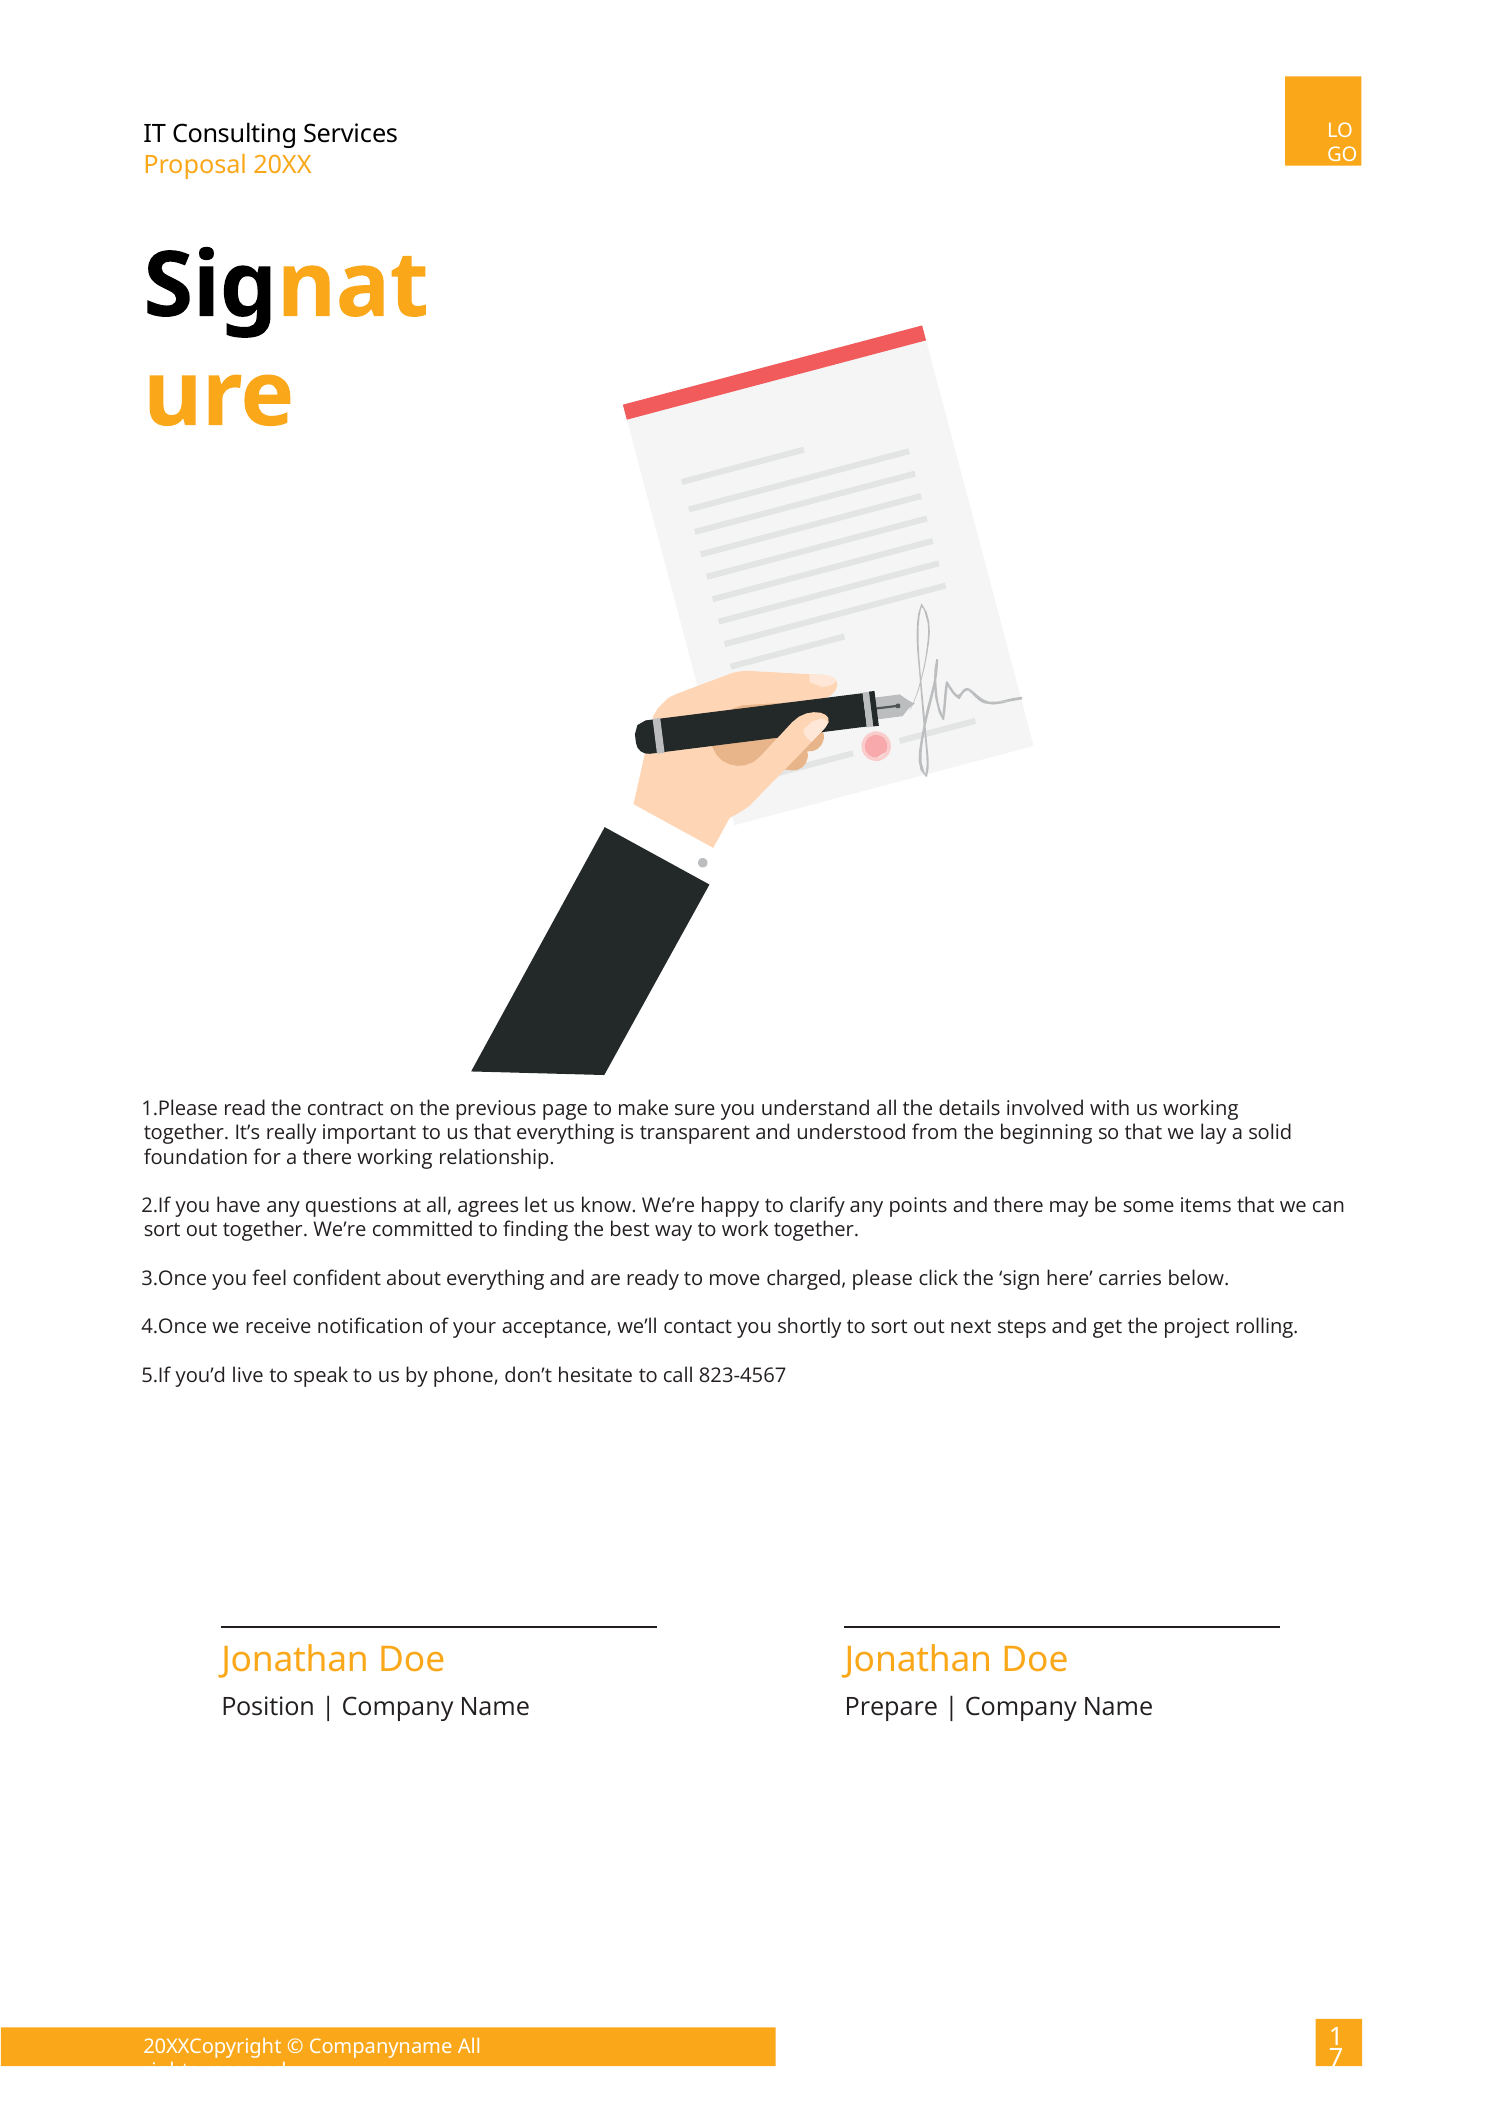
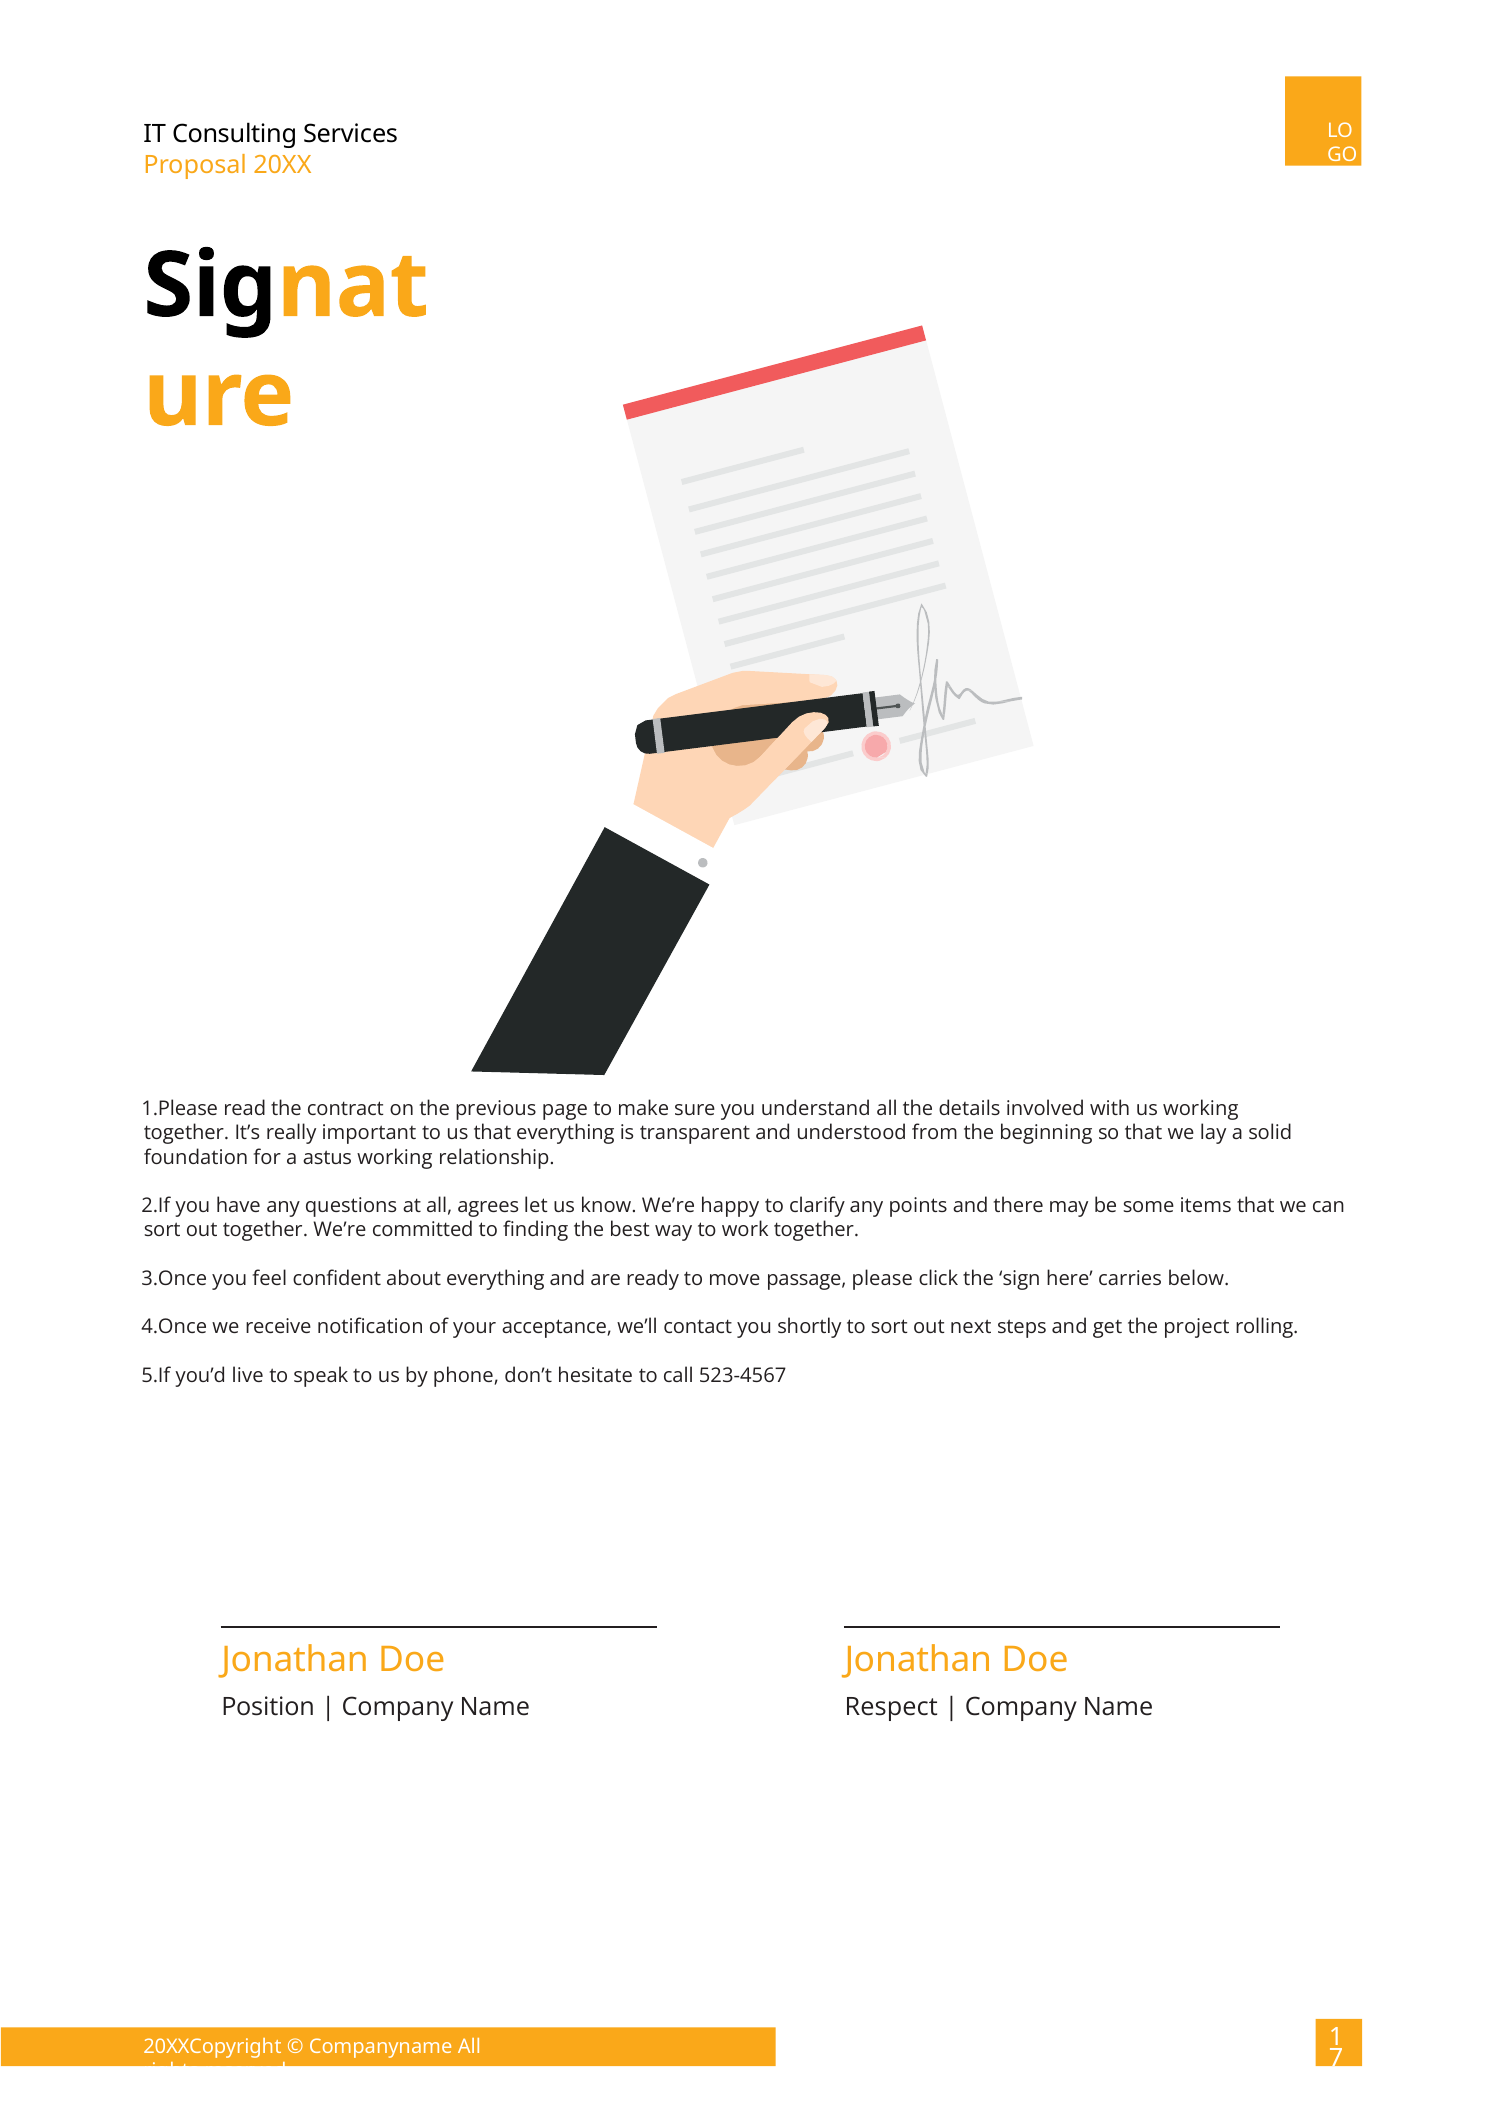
a there: there -> astus
charged: charged -> passage
823-4567: 823-4567 -> 523-4567
Prepare: Prepare -> Respect
